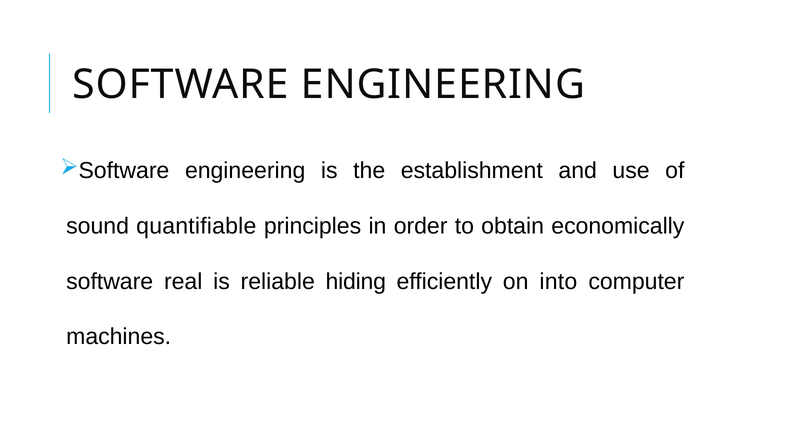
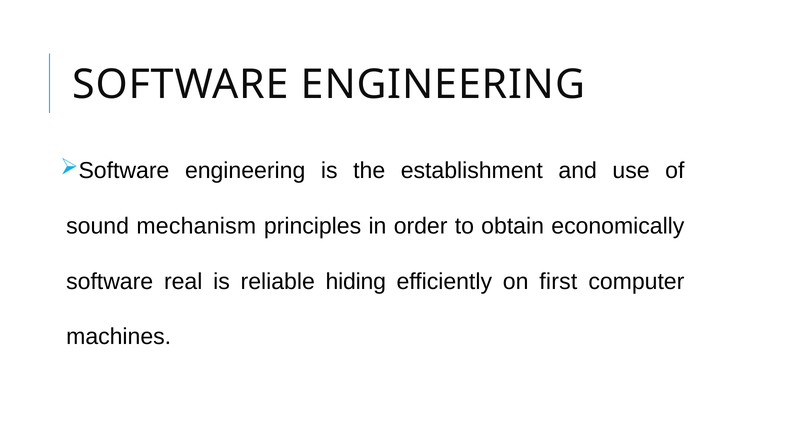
quantifiable: quantifiable -> mechanism
into: into -> first
